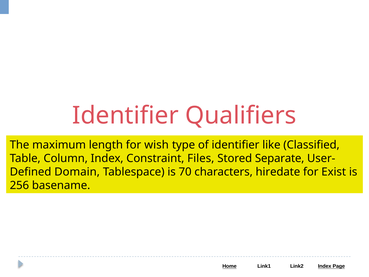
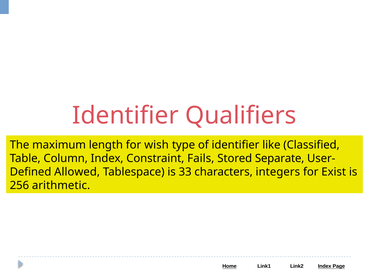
Files: Files -> Fails
Domain: Domain -> Allowed
70: 70 -> 33
hiredate: hiredate -> integers
basename: basename -> arithmetic
